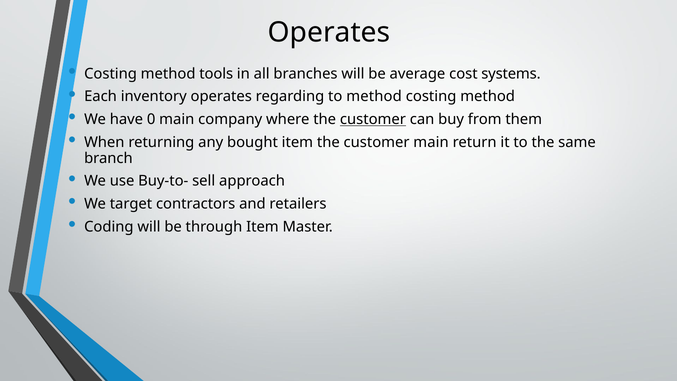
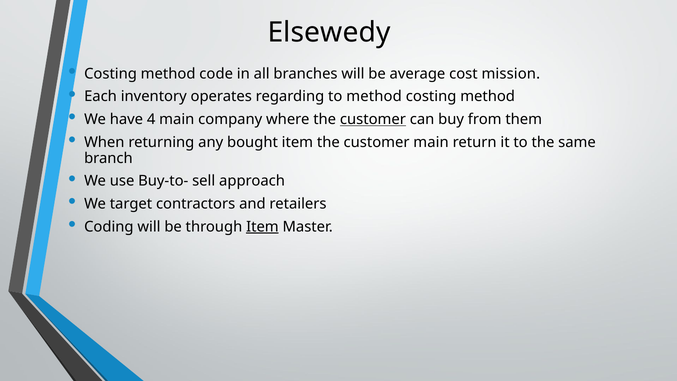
Operates at (329, 33): Operates -> Elsewedy
tools: tools -> code
systems: systems -> mission
0: 0 -> 4
Item at (262, 227) underline: none -> present
